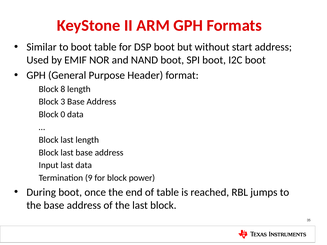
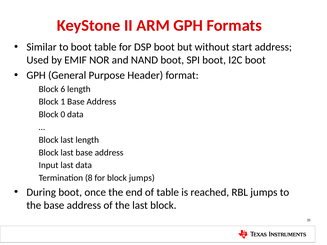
8: 8 -> 6
3: 3 -> 1
9: 9 -> 8
block power: power -> jumps
